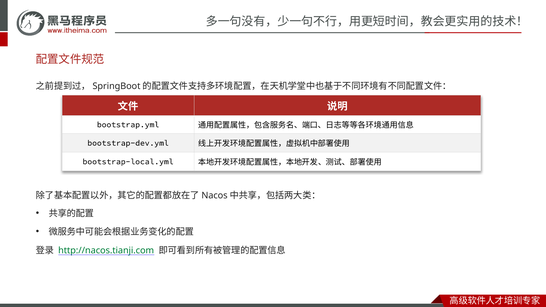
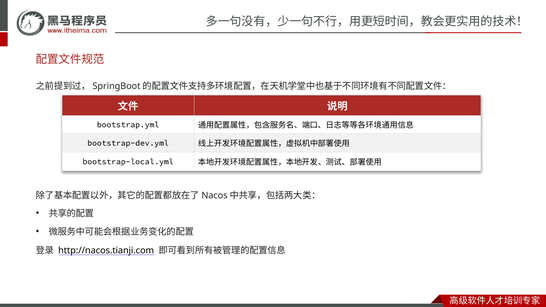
http://nacos.tianji.com colour: green -> black
